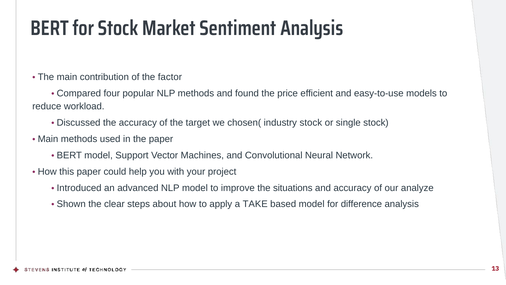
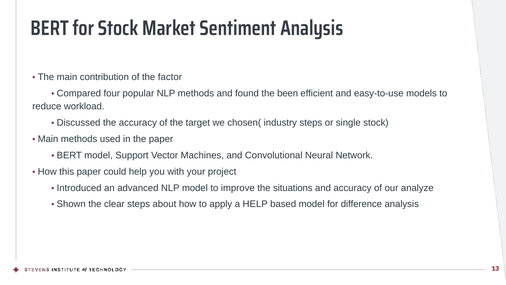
price: price -> been
industry stock: stock -> steps
a TAKE: TAKE -> HELP
